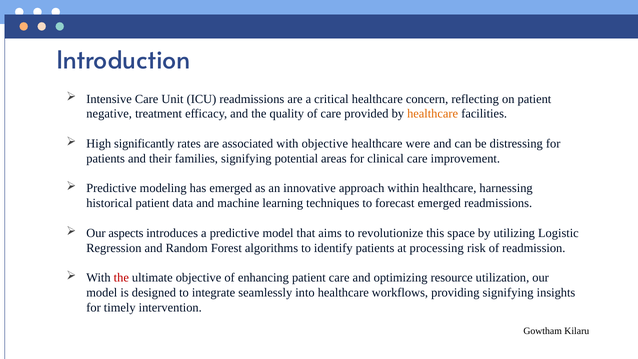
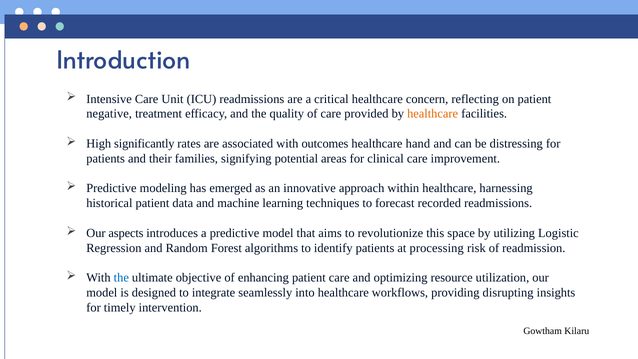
with objective: objective -> outcomes
were: were -> hand
forecast emerged: emerged -> recorded
the at (121, 278) colour: red -> blue
providing signifying: signifying -> disrupting
